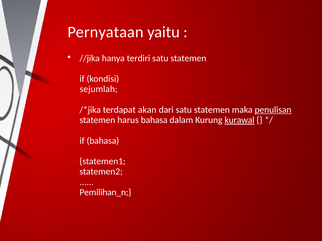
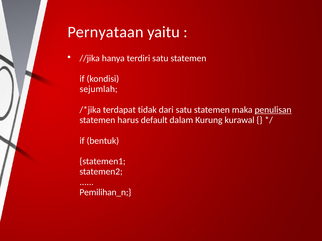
akan: akan -> tidak
harus bahasa: bahasa -> default
kurawal underline: present -> none
if bahasa: bahasa -> bentuk
